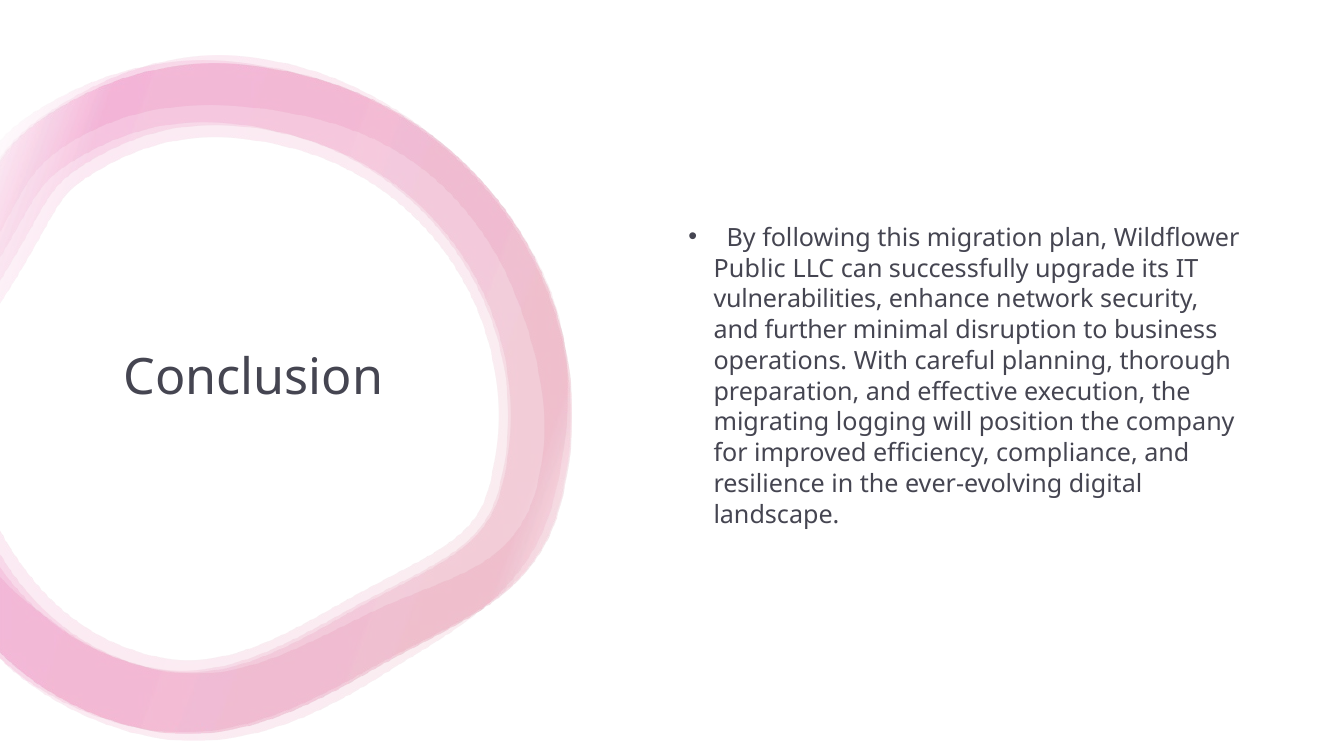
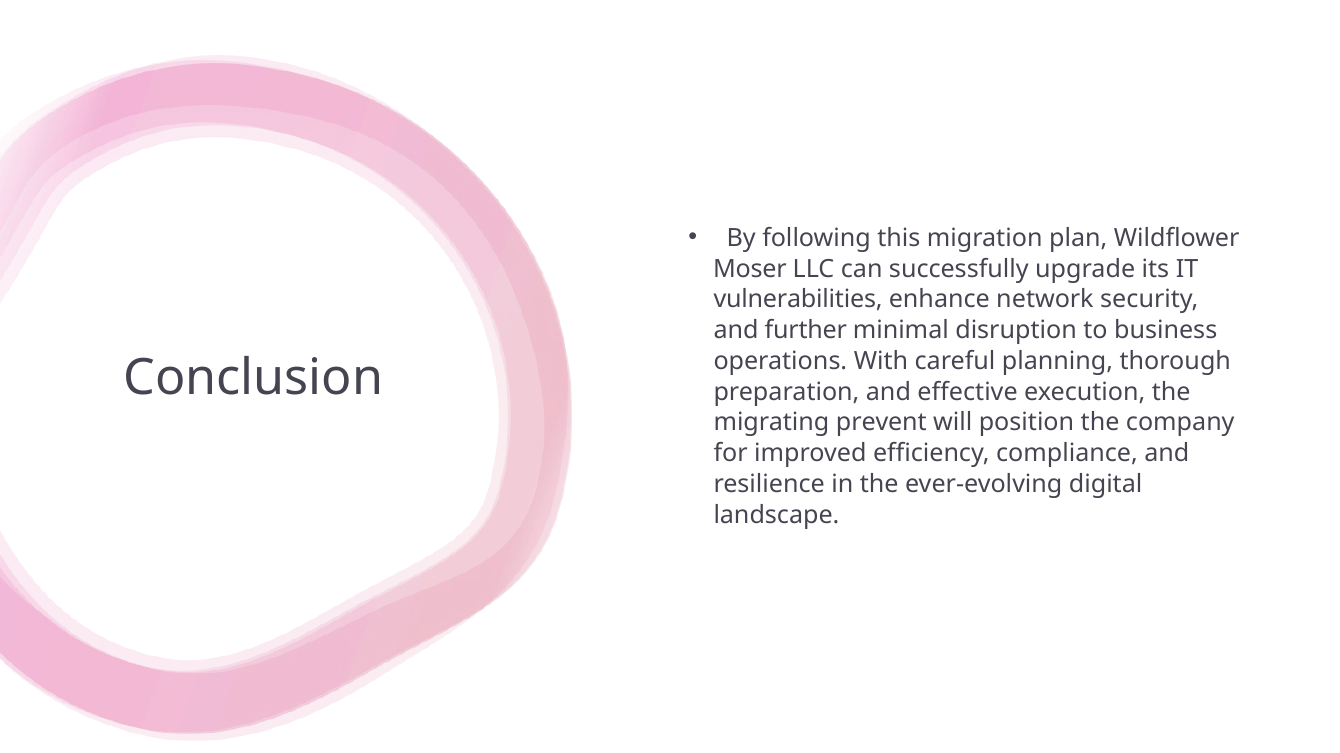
Public: Public -> Moser
logging: logging -> prevent
